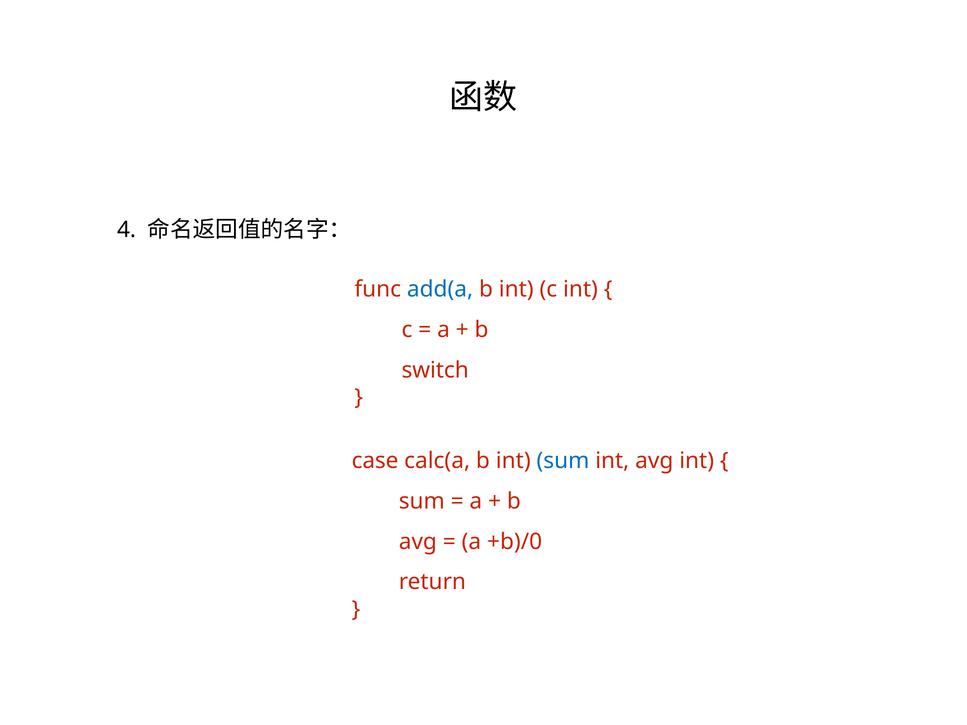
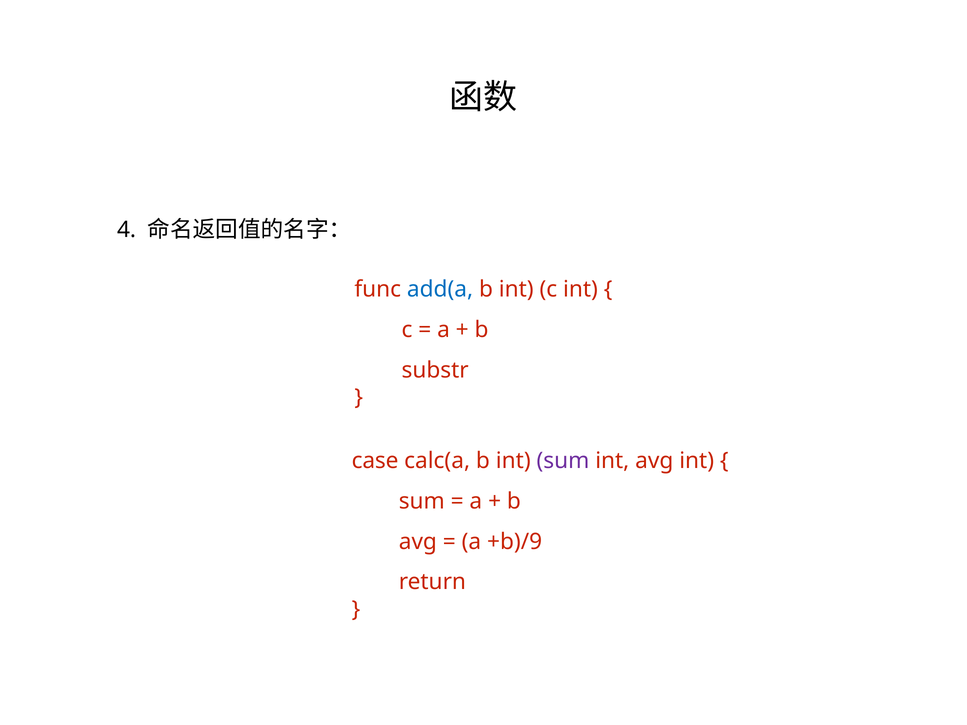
switch: switch -> substr
sum at (563, 461) colour: blue -> purple
+b)/0: +b)/0 -> +b)/9
